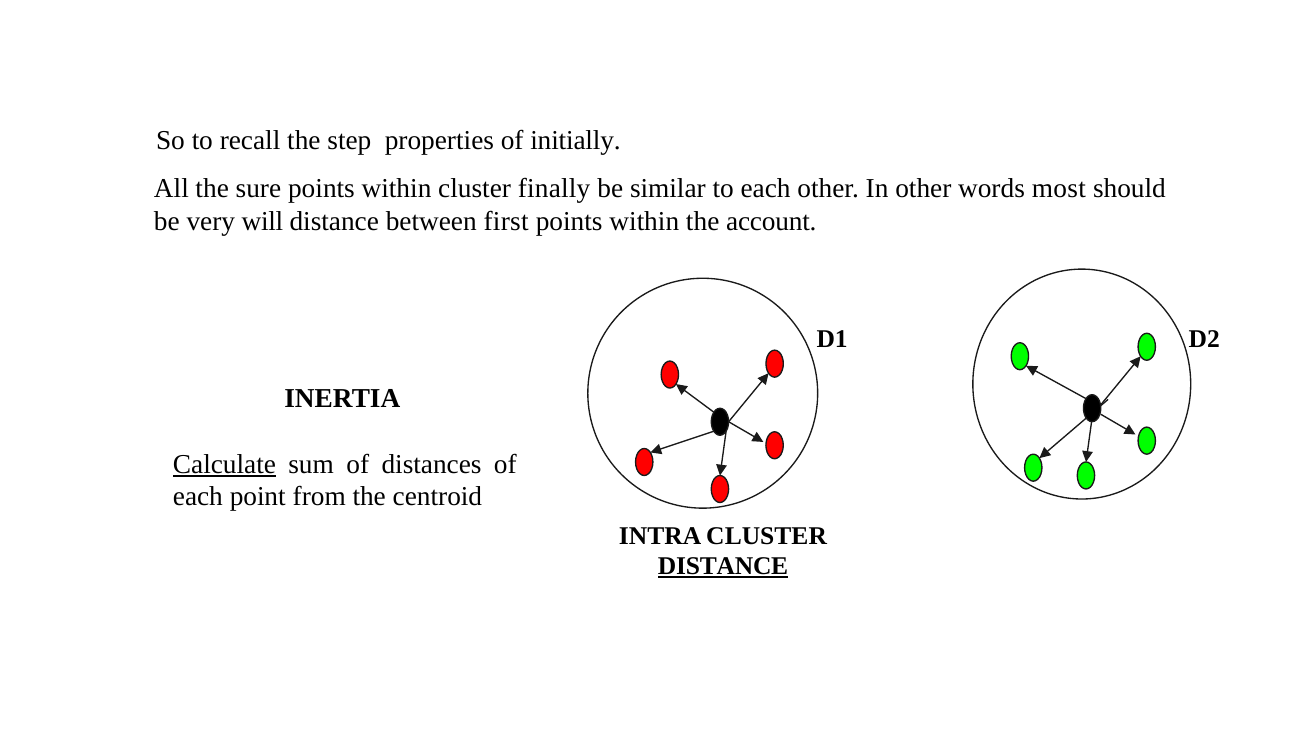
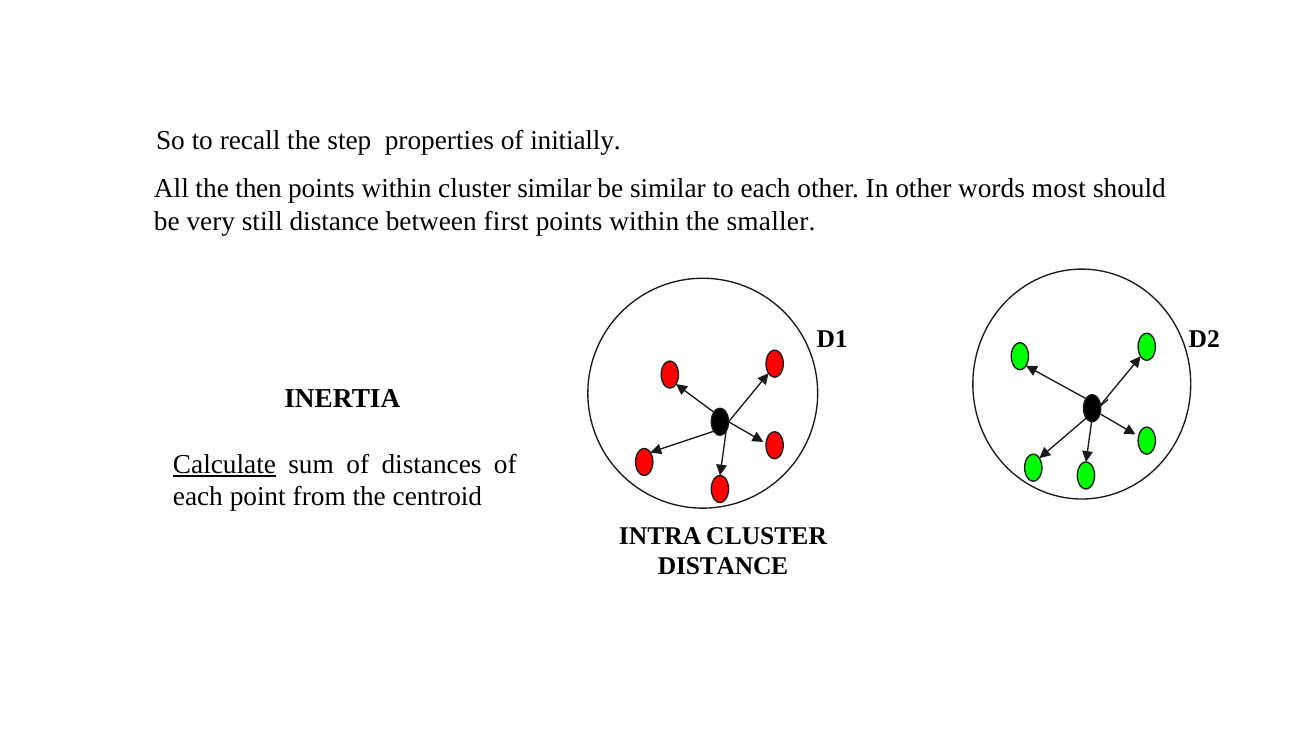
sure: sure -> then
cluster finally: finally -> similar
will: will -> still
account: account -> smaller
DISTANCE at (723, 566) underline: present -> none
